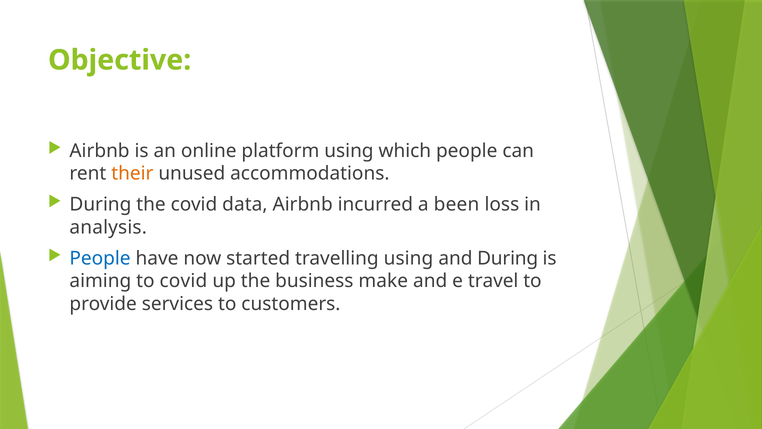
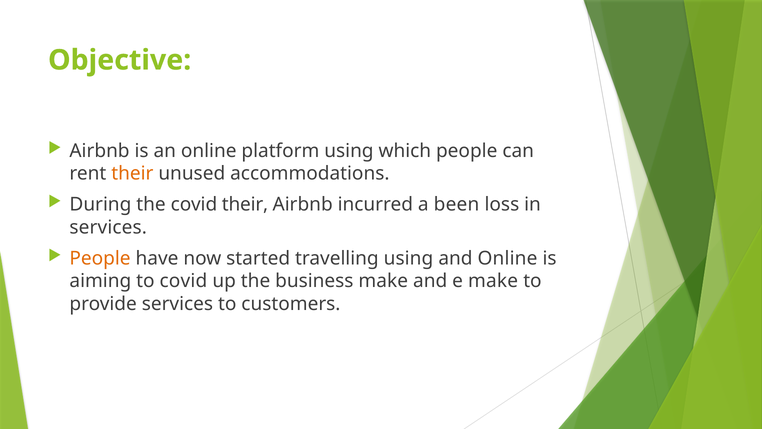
covid data: data -> their
analysis at (108, 227): analysis -> services
People at (100, 258) colour: blue -> orange
and During: During -> Online
e travel: travel -> make
